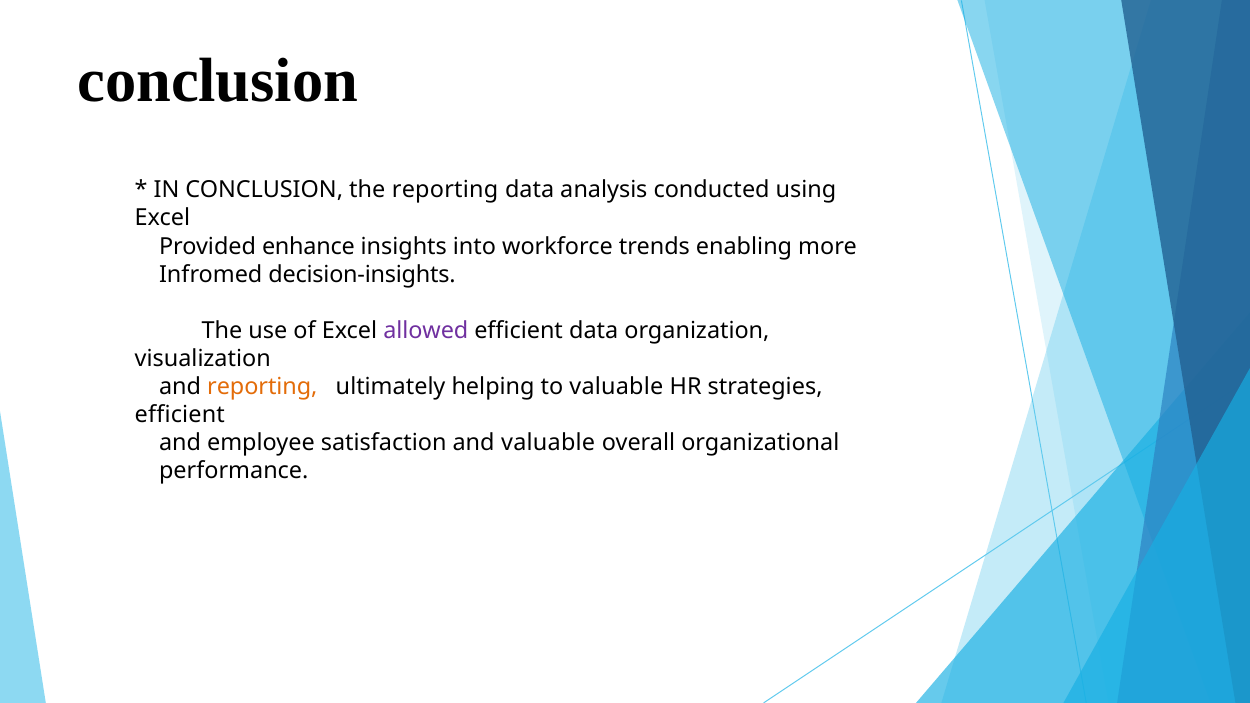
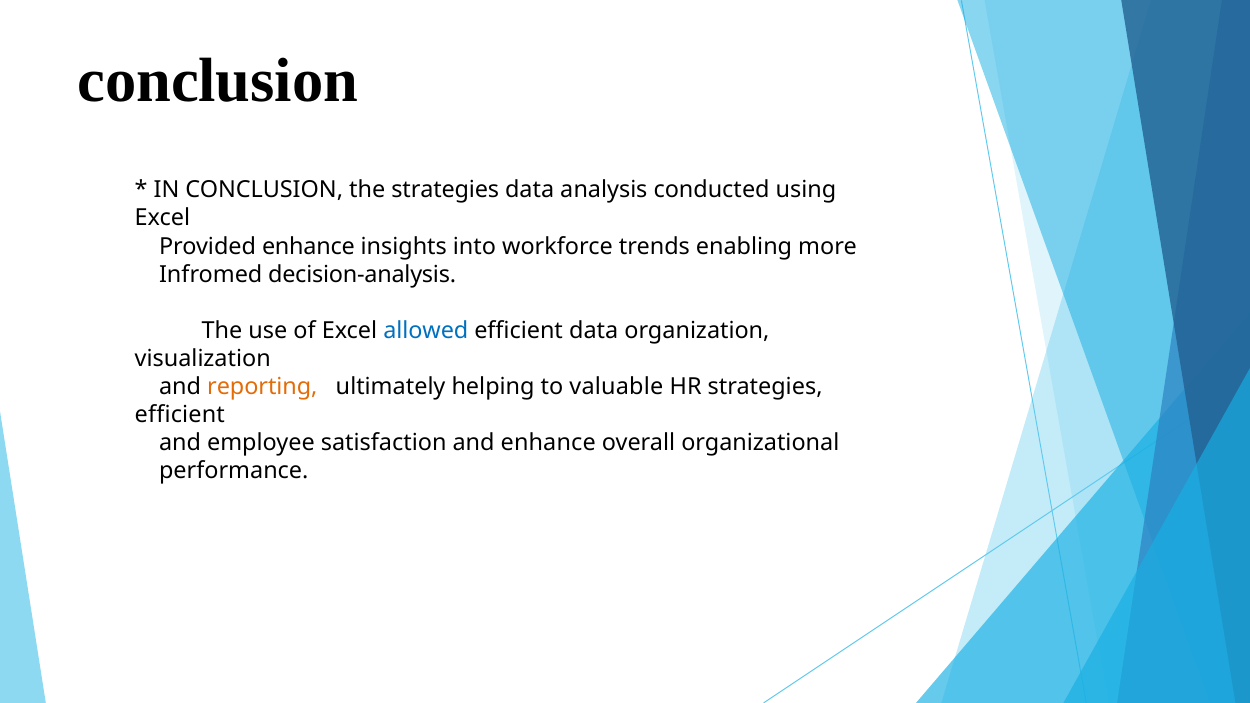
the reporting: reporting -> strategies
decision-insights: decision-insights -> decision-analysis
allowed colour: purple -> blue
and valuable: valuable -> enhance
